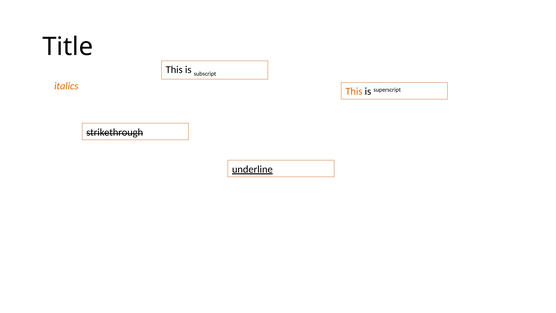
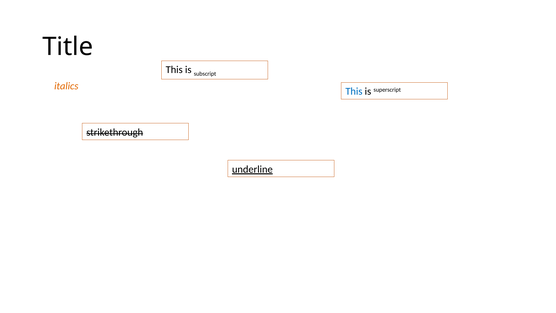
This at (354, 91) colour: orange -> blue
